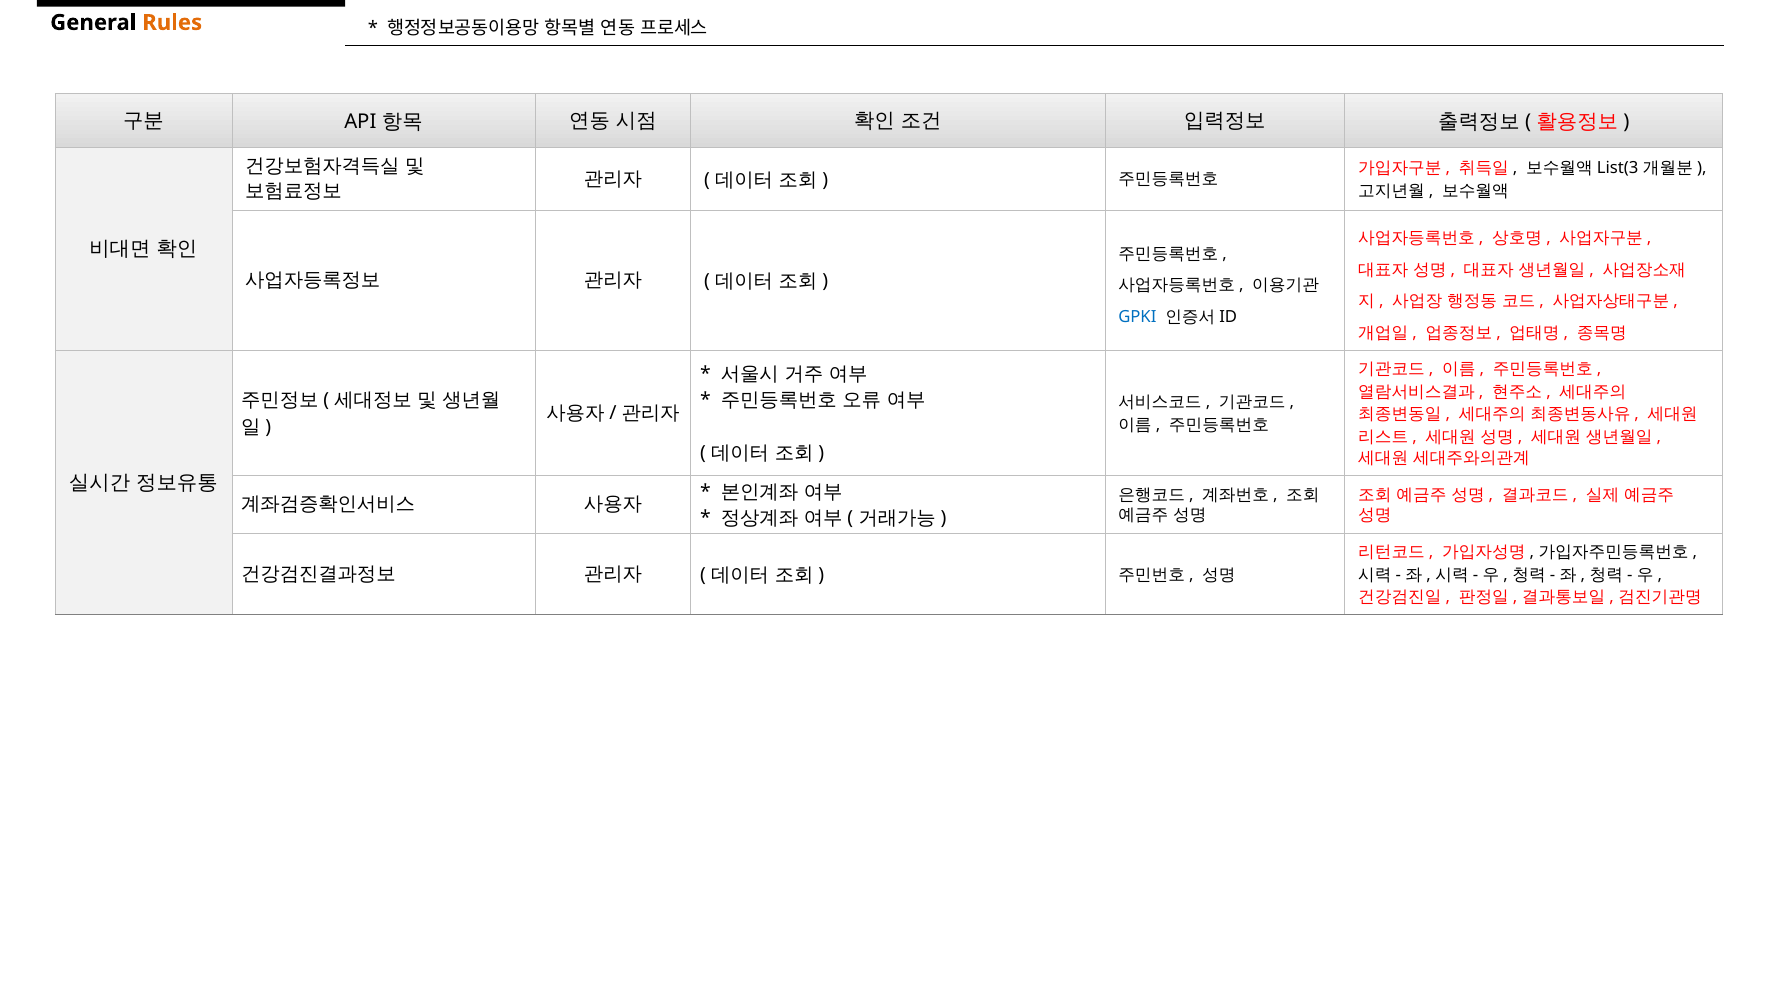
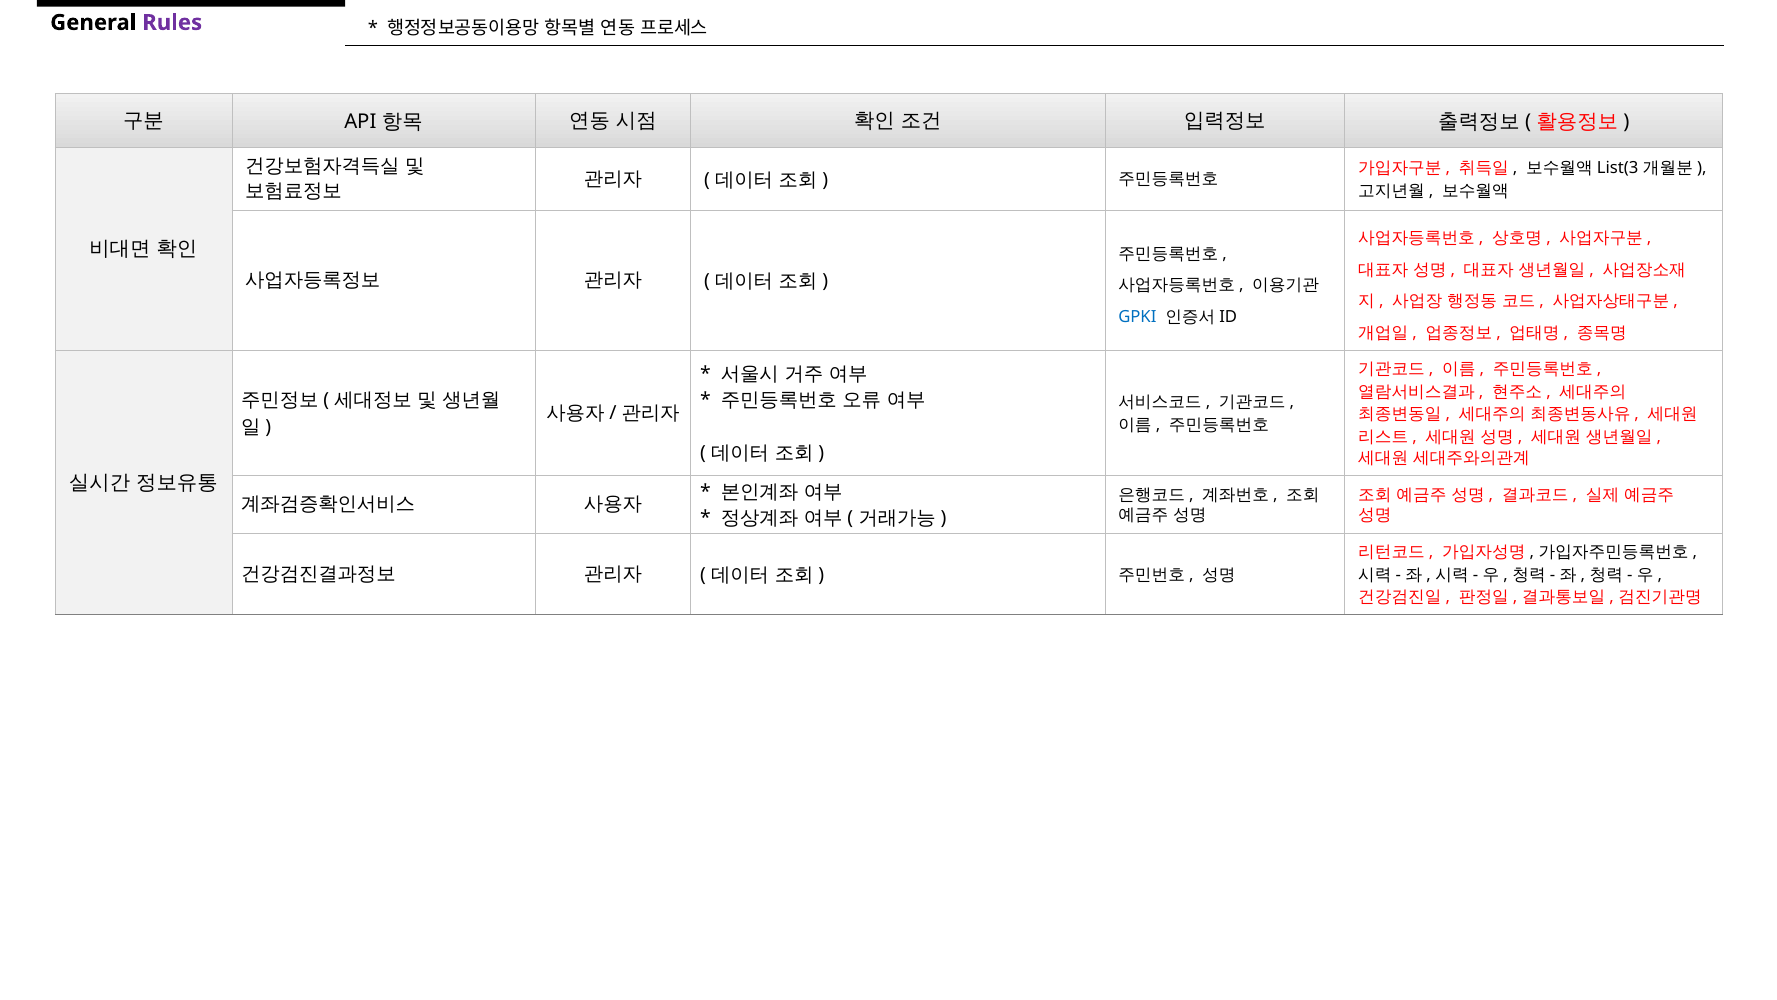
Rules colour: orange -> purple
